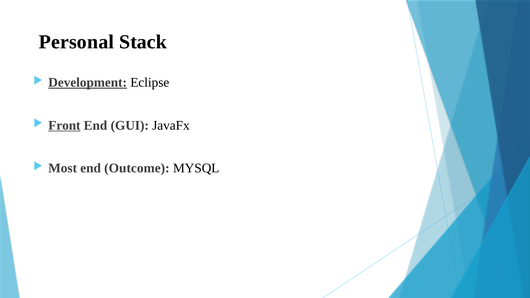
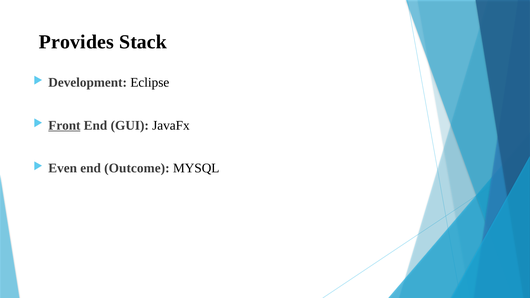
Personal: Personal -> Provides
Development underline: present -> none
Most: Most -> Even
